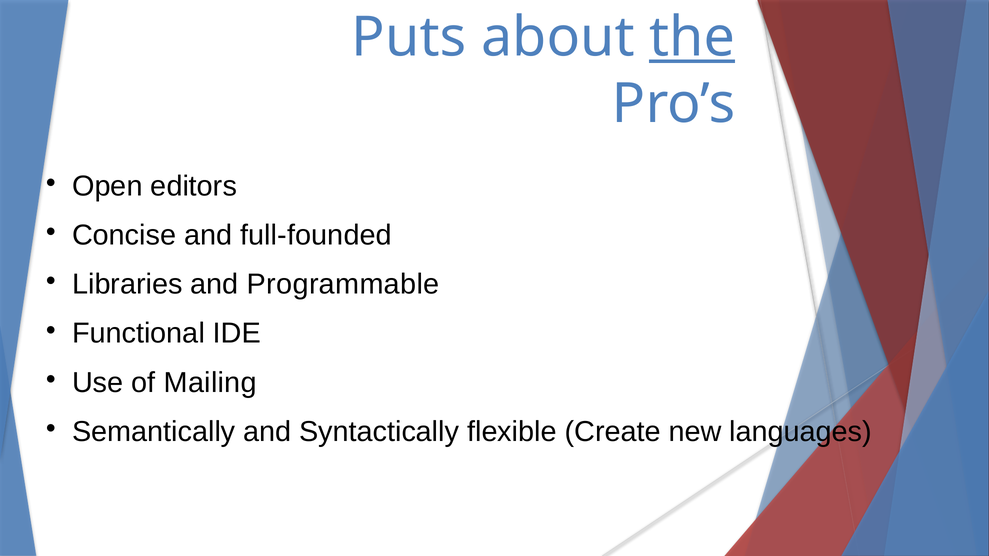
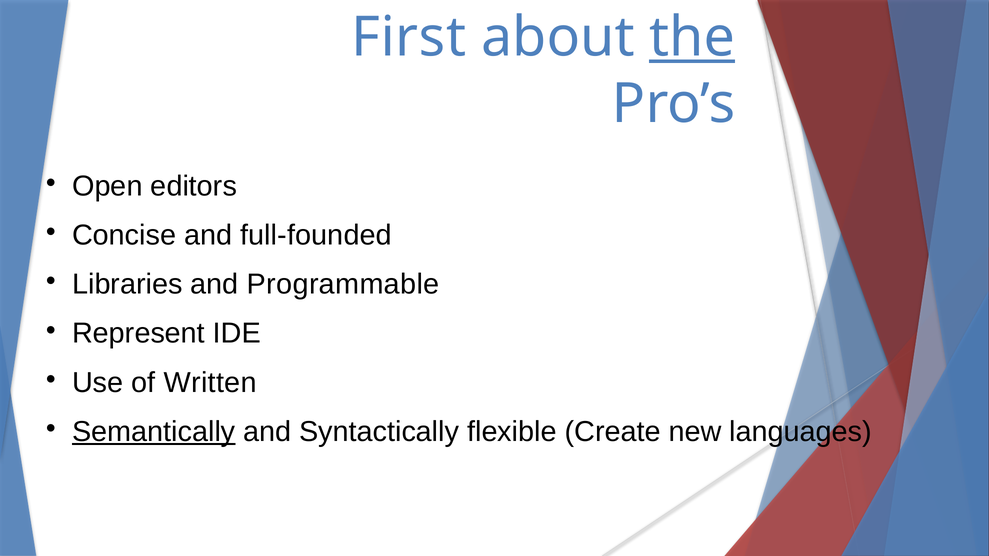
Puts: Puts -> First
Functional: Functional -> Represent
Mailing: Mailing -> Written
Semantically underline: none -> present
